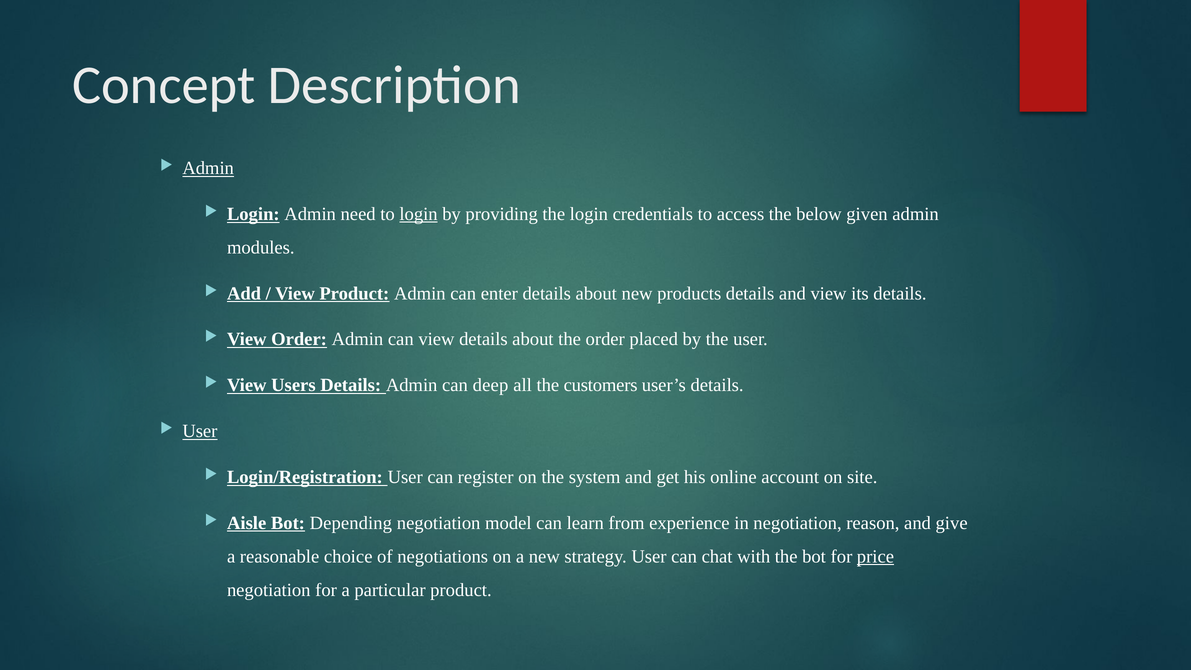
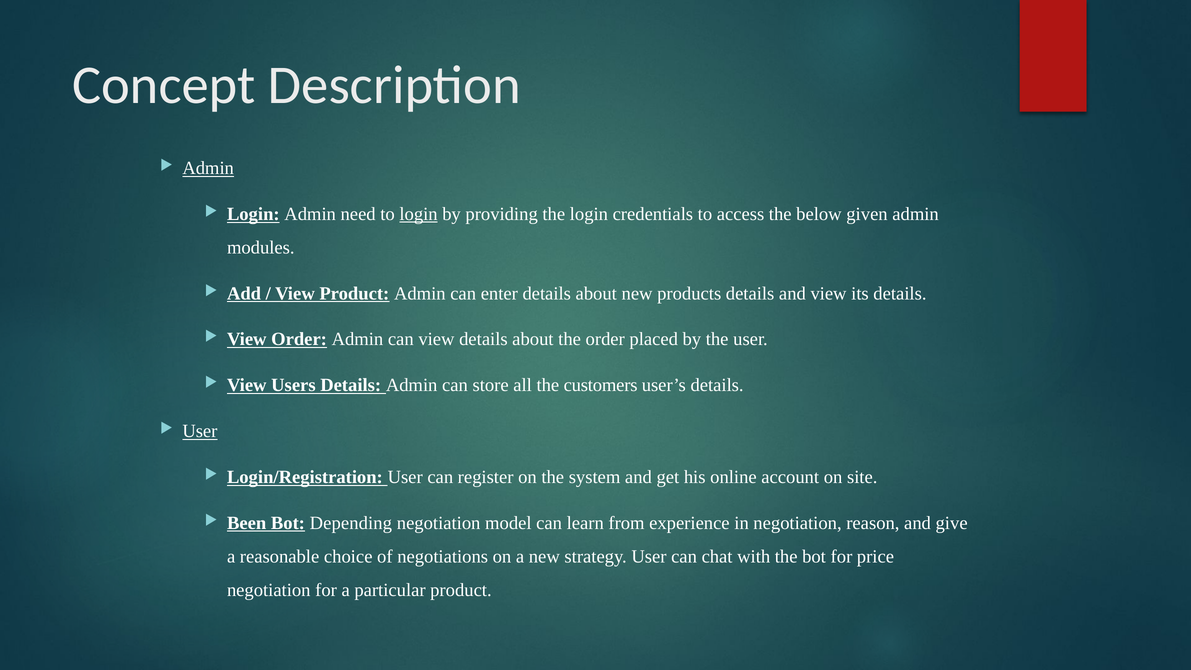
deep: deep -> store
Aisle: Aisle -> Been
price underline: present -> none
